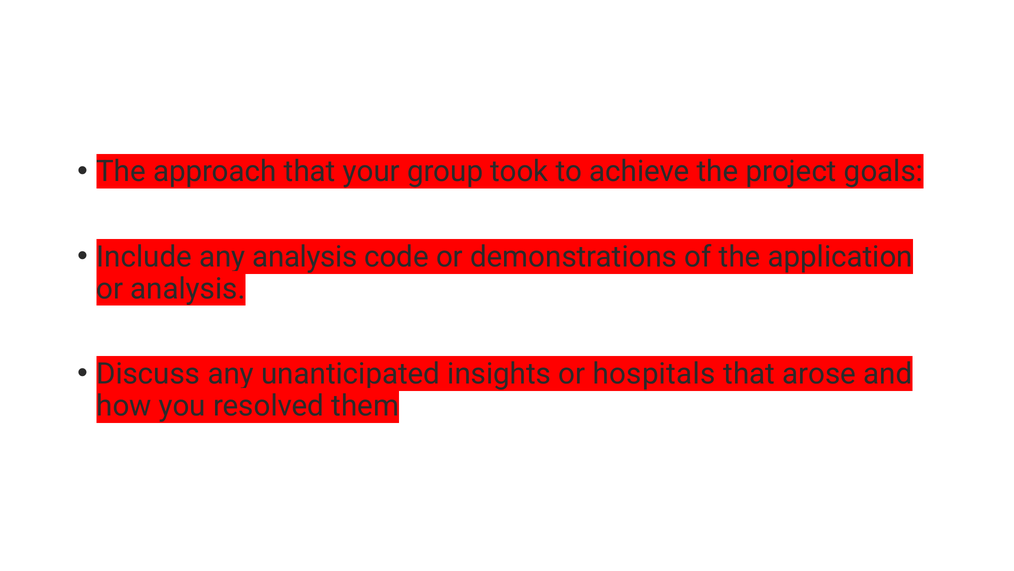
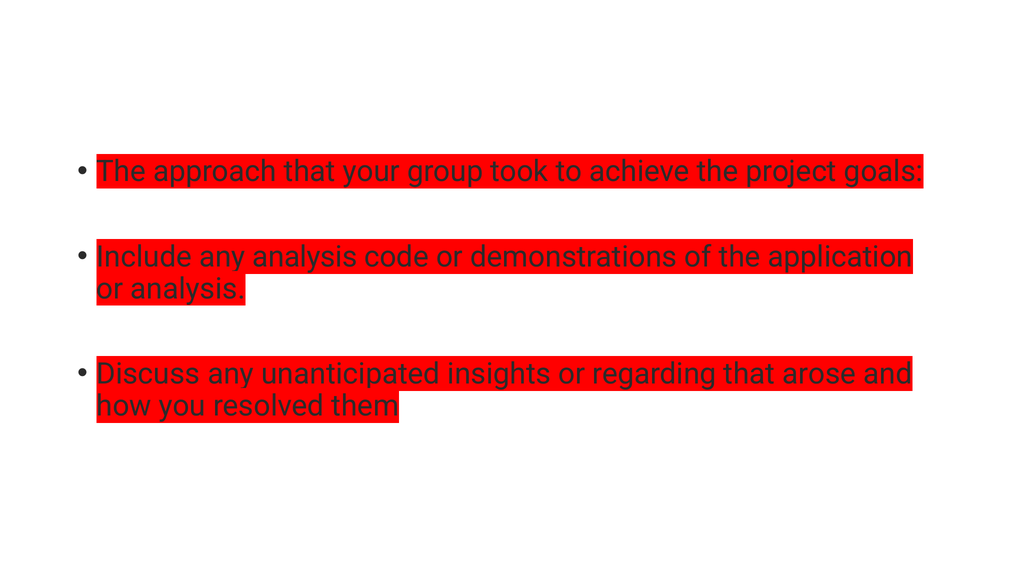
hospitals: hospitals -> regarding
